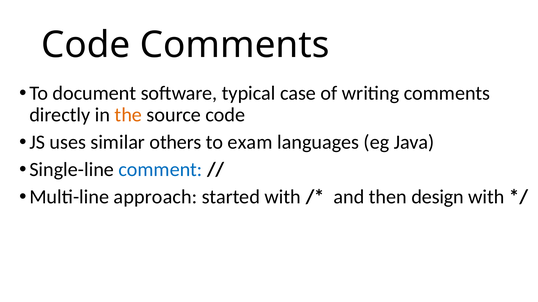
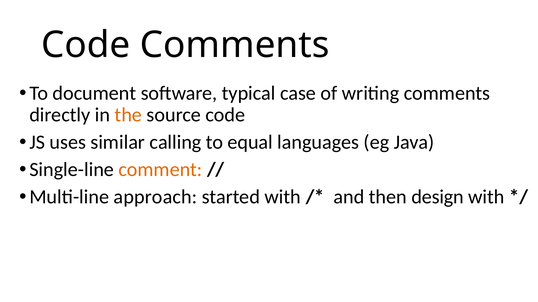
others: others -> calling
exam: exam -> equal
comment colour: blue -> orange
